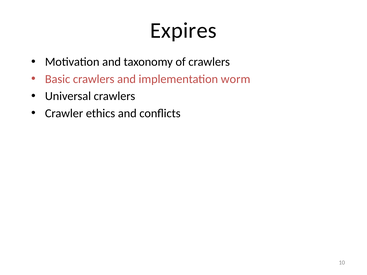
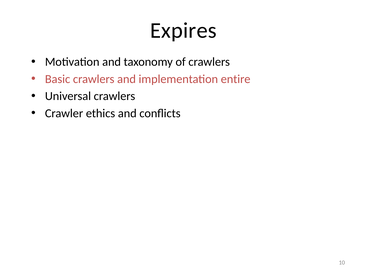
worm: worm -> entire
